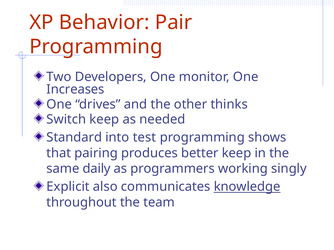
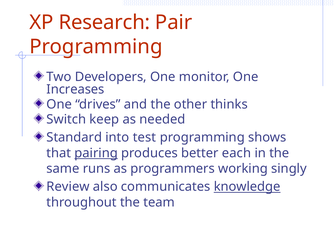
Behavior: Behavior -> Research
pairing underline: none -> present
better keep: keep -> each
daily: daily -> runs
Explicit: Explicit -> Review
